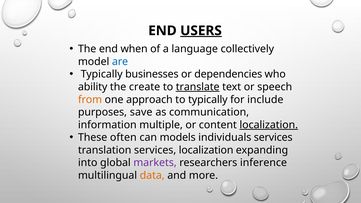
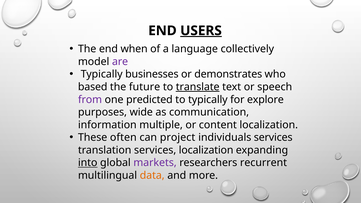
are colour: blue -> purple
dependencies: dependencies -> demonstrates
ability: ability -> based
create: create -> future
from colour: orange -> purple
approach: approach -> predicted
include: include -> explore
save: save -> wide
localization at (269, 125) underline: present -> none
models: models -> project
into underline: none -> present
inference: inference -> recurrent
